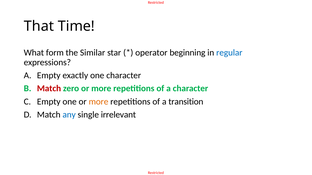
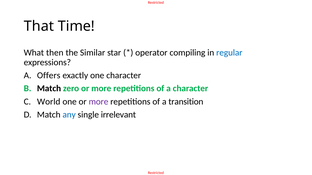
form: form -> then
beginning: beginning -> compiling
A Empty: Empty -> Offers
Match at (49, 89) colour: red -> black
Empty at (49, 102): Empty -> World
more at (99, 102) colour: orange -> purple
